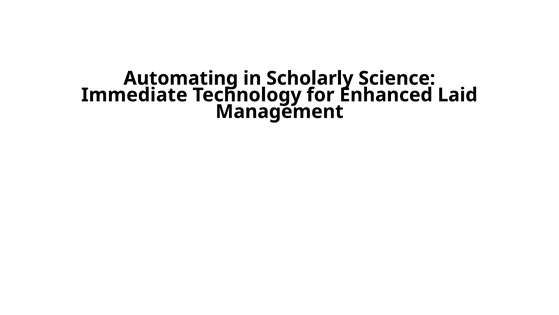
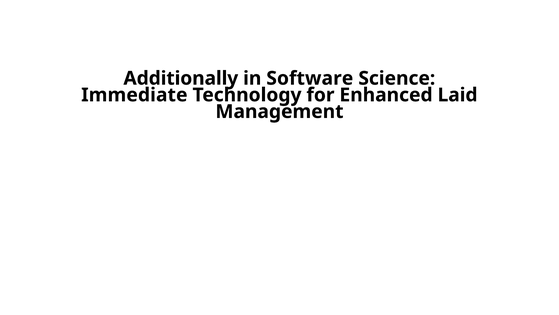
Automating: Automating -> Additionally
Scholarly: Scholarly -> Software
